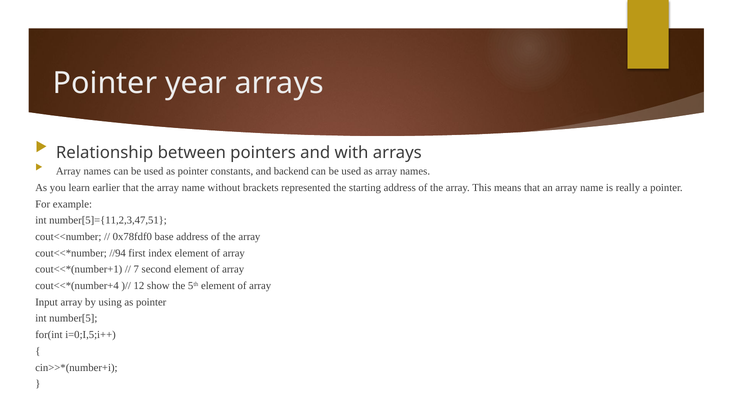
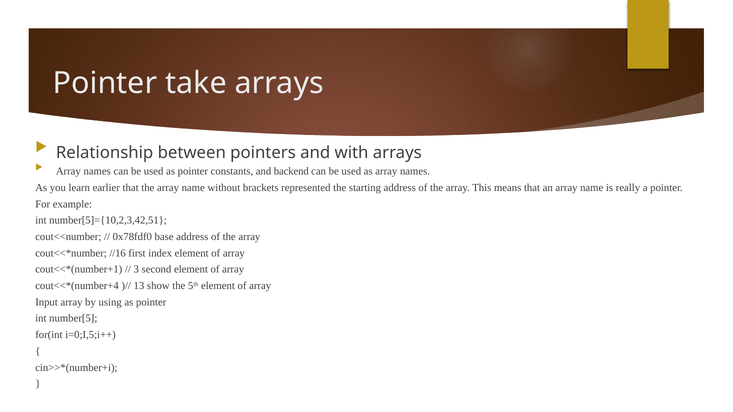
year: year -> take
number[5]={11,2,3,47,51: number[5]={11,2,3,47,51 -> number[5]={10,2,3,42,51
//94: //94 -> //16
7: 7 -> 3
12: 12 -> 13
